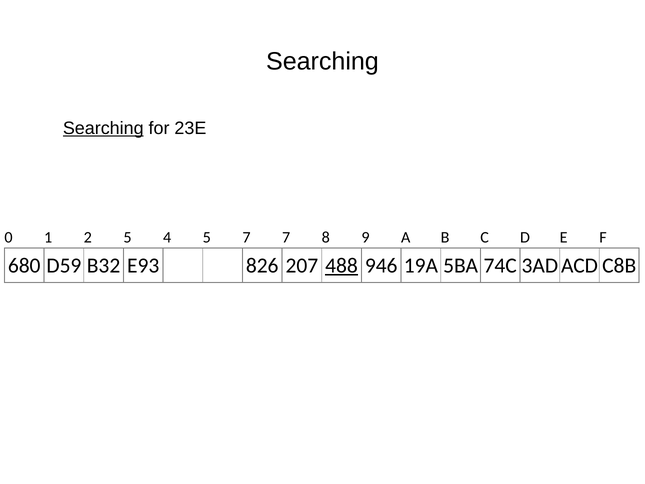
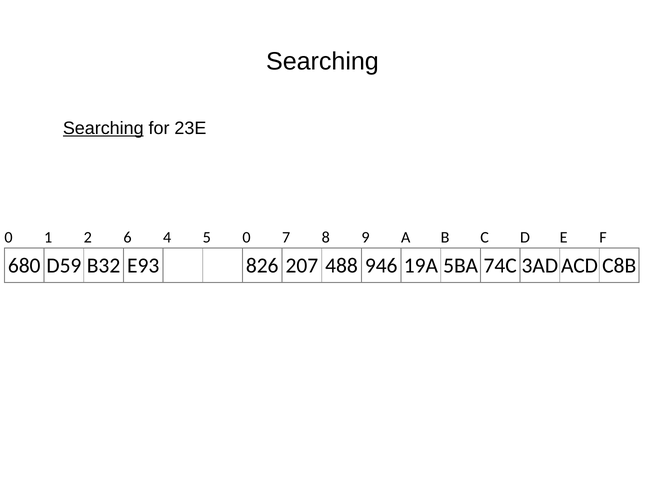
2 5: 5 -> 6
5 7: 7 -> 0
488 underline: present -> none
